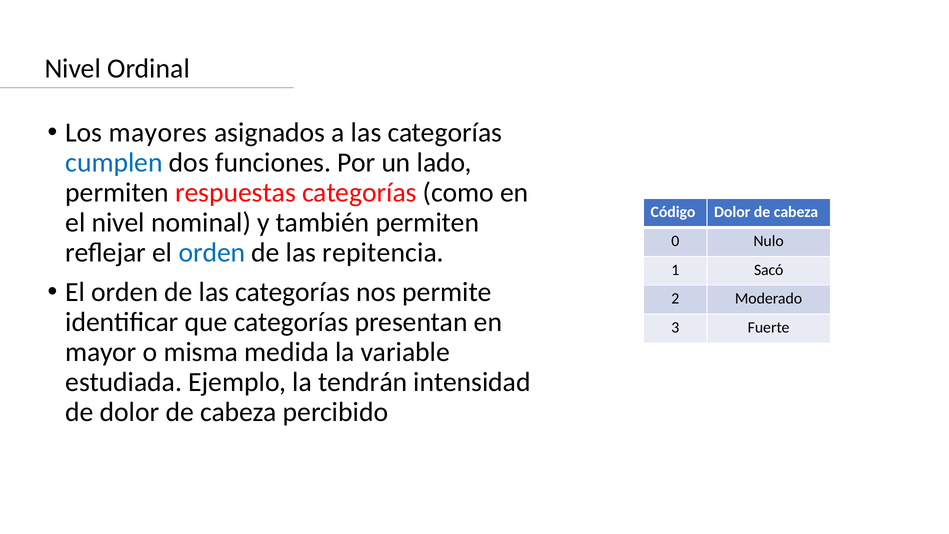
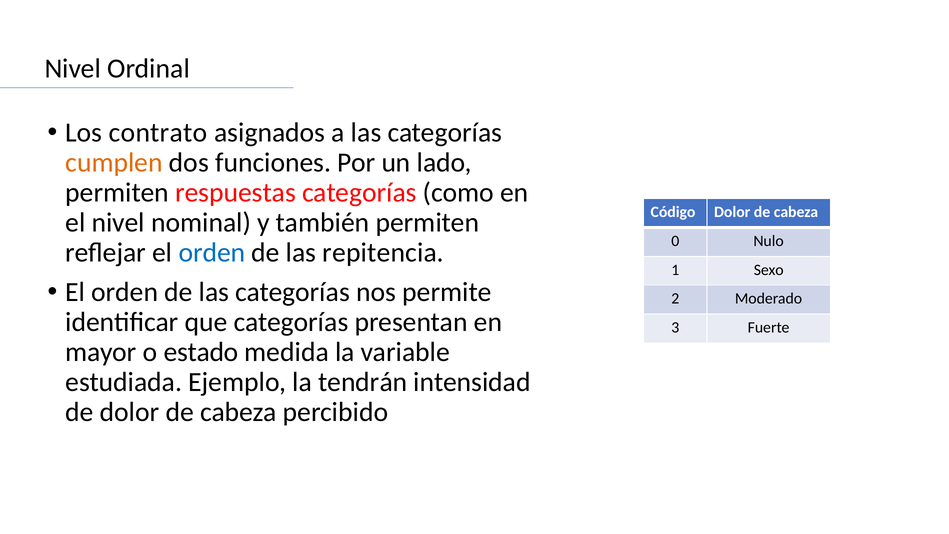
mayores: mayores -> contrato
cumplen colour: blue -> orange
Sacó: Sacó -> Sexo
misma: misma -> estado
